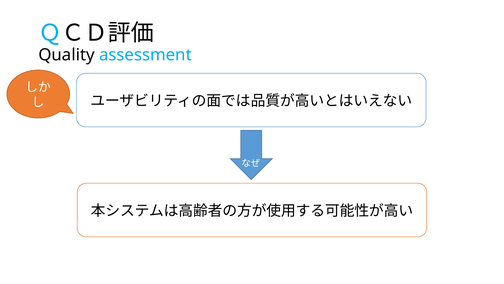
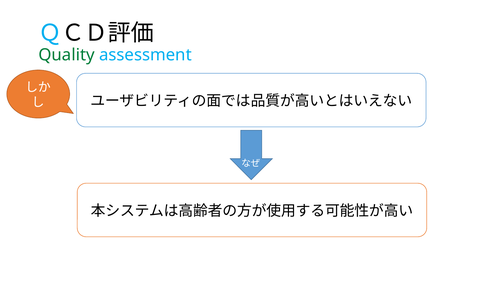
Quality colour: black -> green
